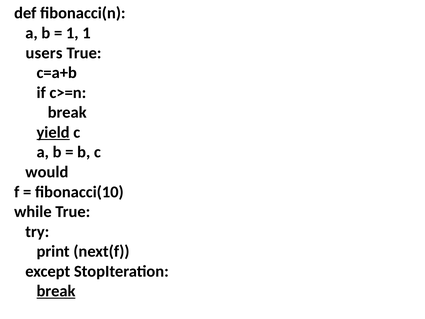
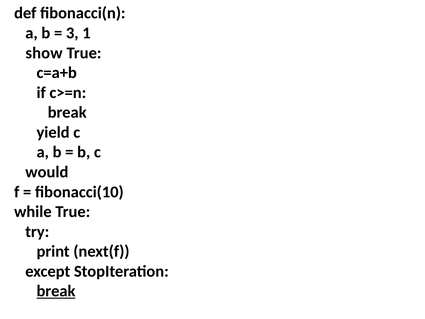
1 at (72, 33): 1 -> 3
users: users -> show
yield underline: present -> none
